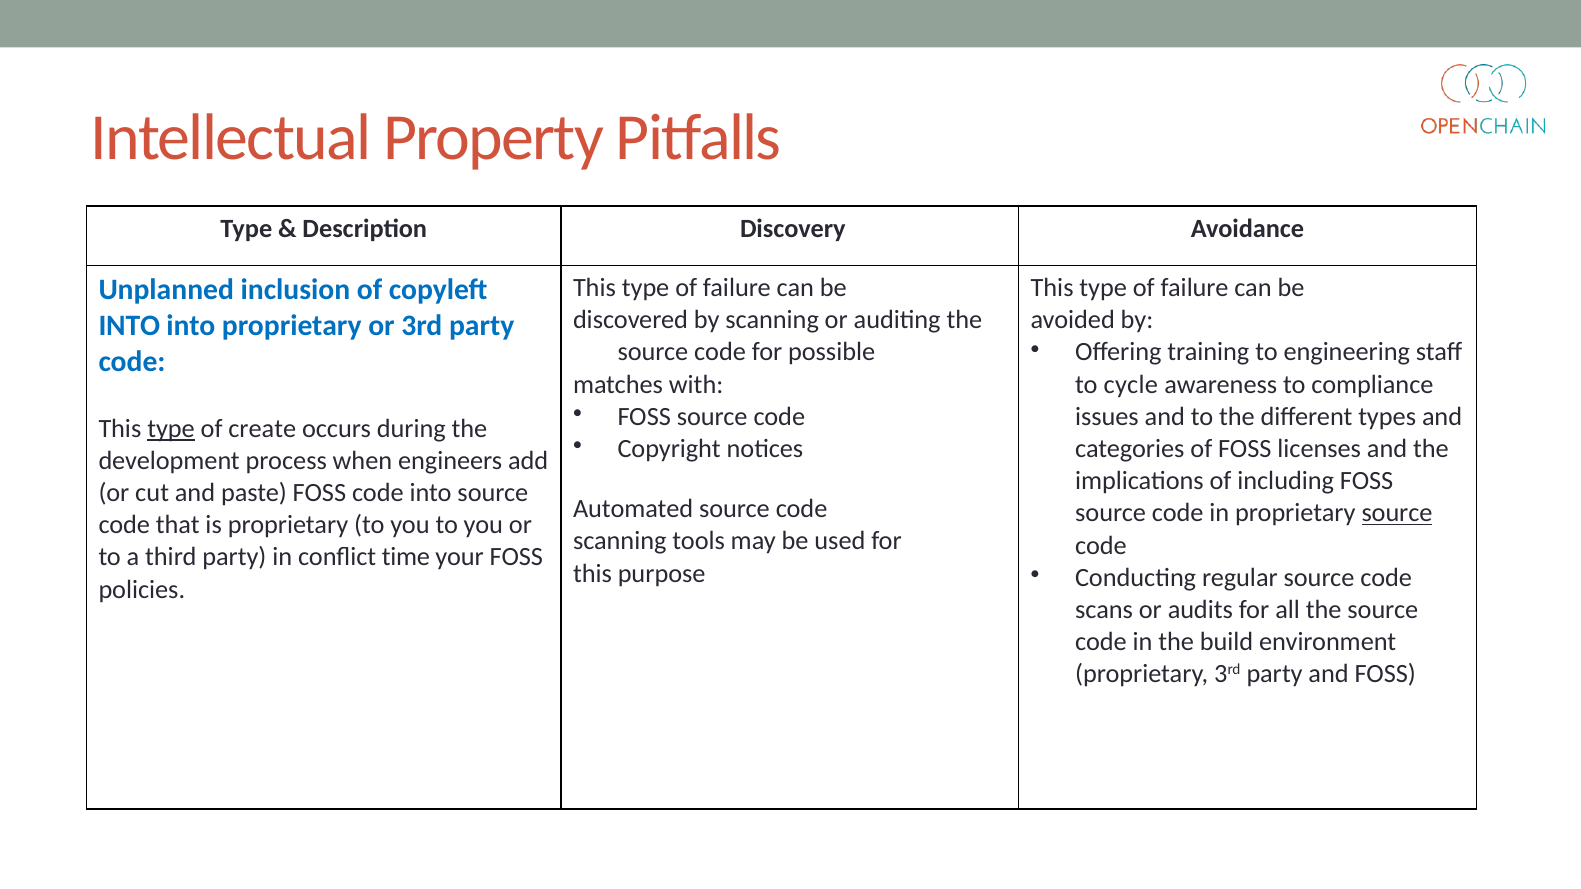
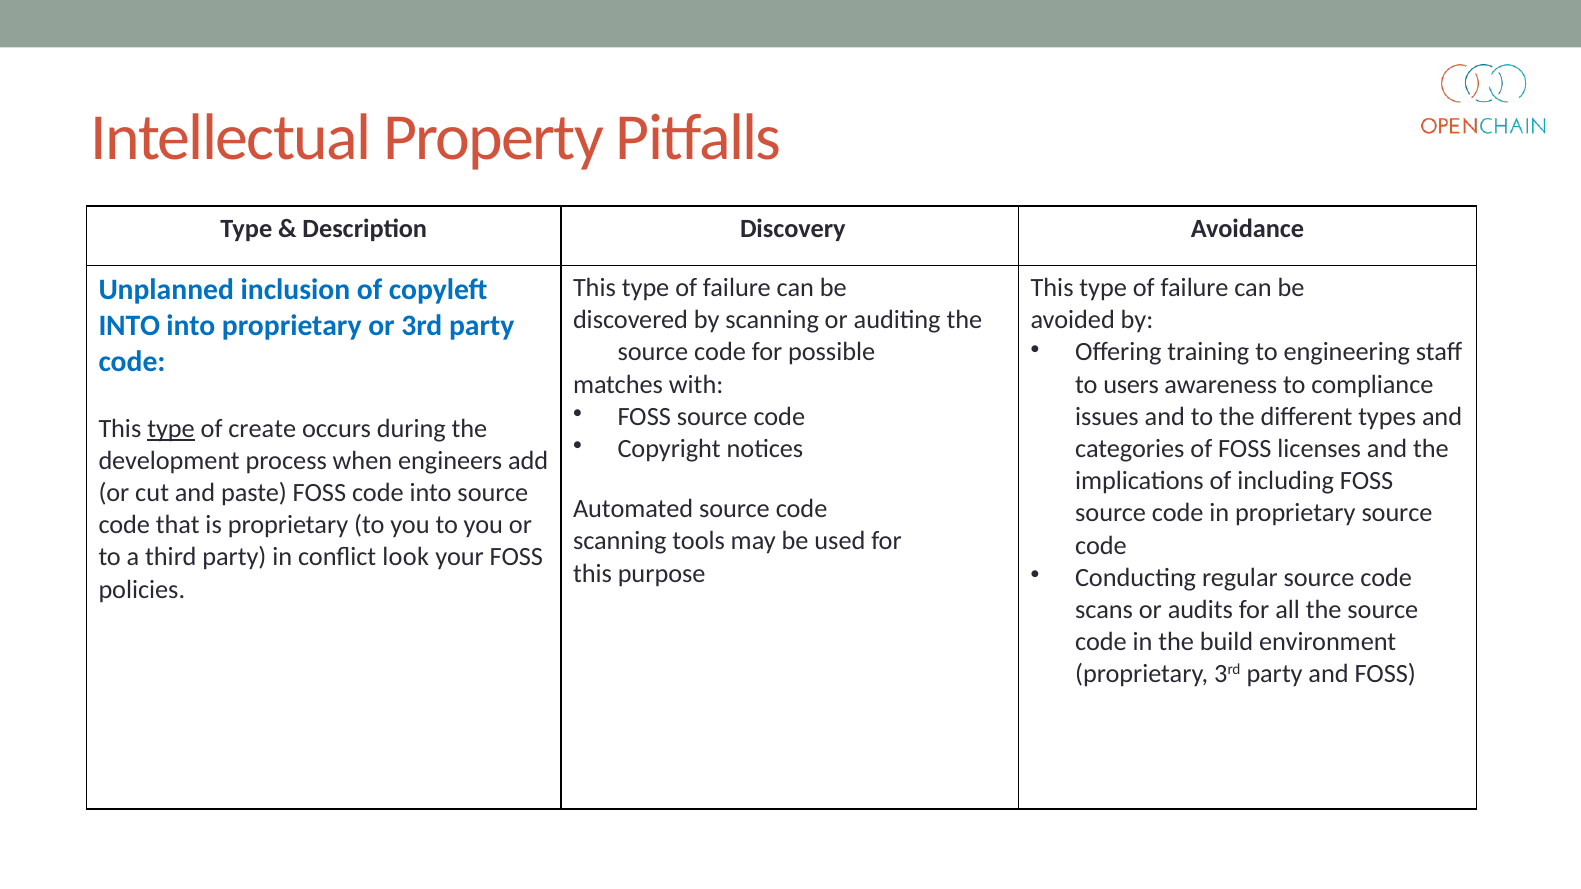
cycle: cycle -> users
source at (1397, 513) underline: present -> none
time: time -> look
